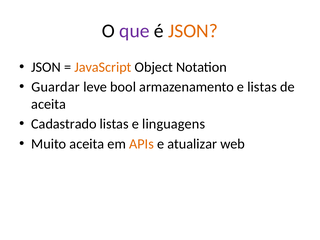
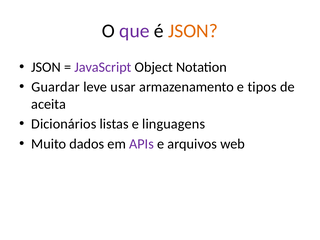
JavaScript colour: orange -> purple
bool: bool -> usar
e listas: listas -> tipos
Cadastrado: Cadastrado -> Dicionários
Muito aceita: aceita -> dados
APIs colour: orange -> purple
atualizar: atualizar -> arquivos
